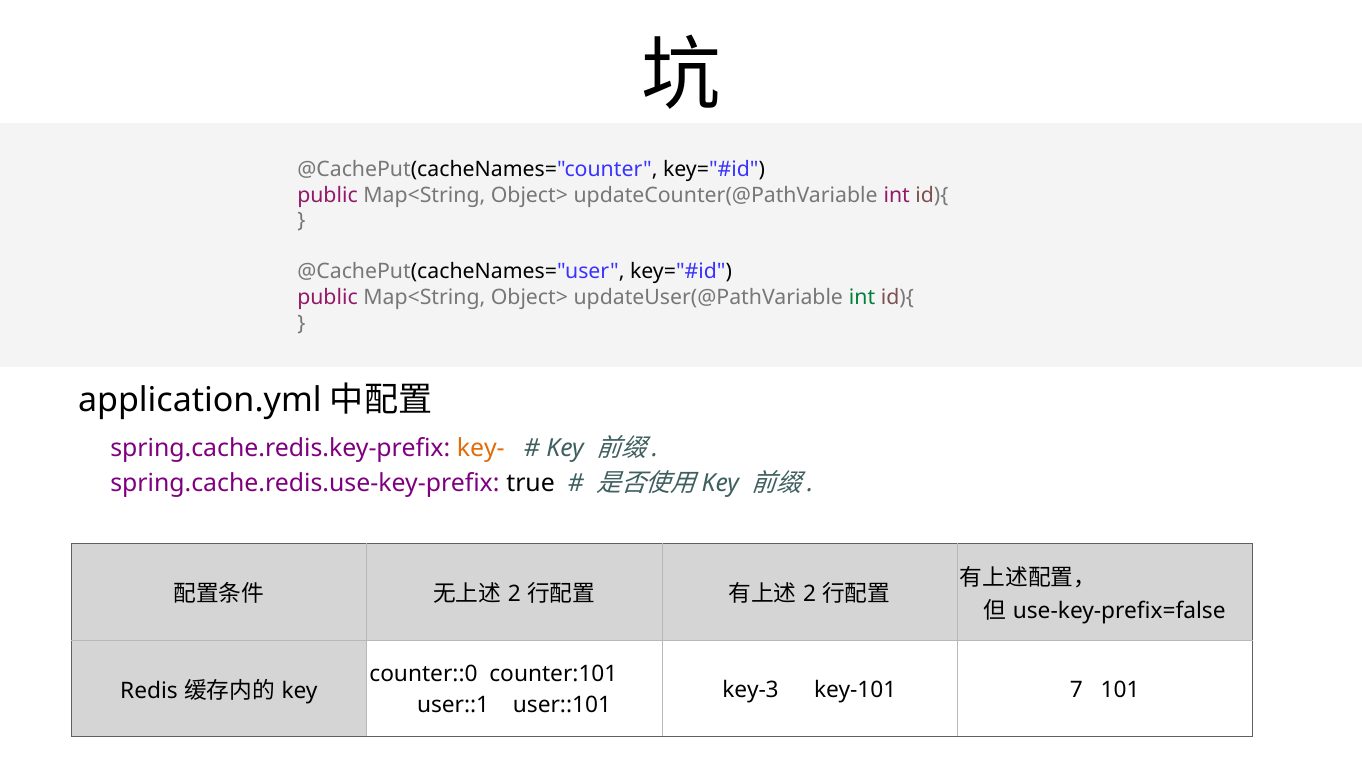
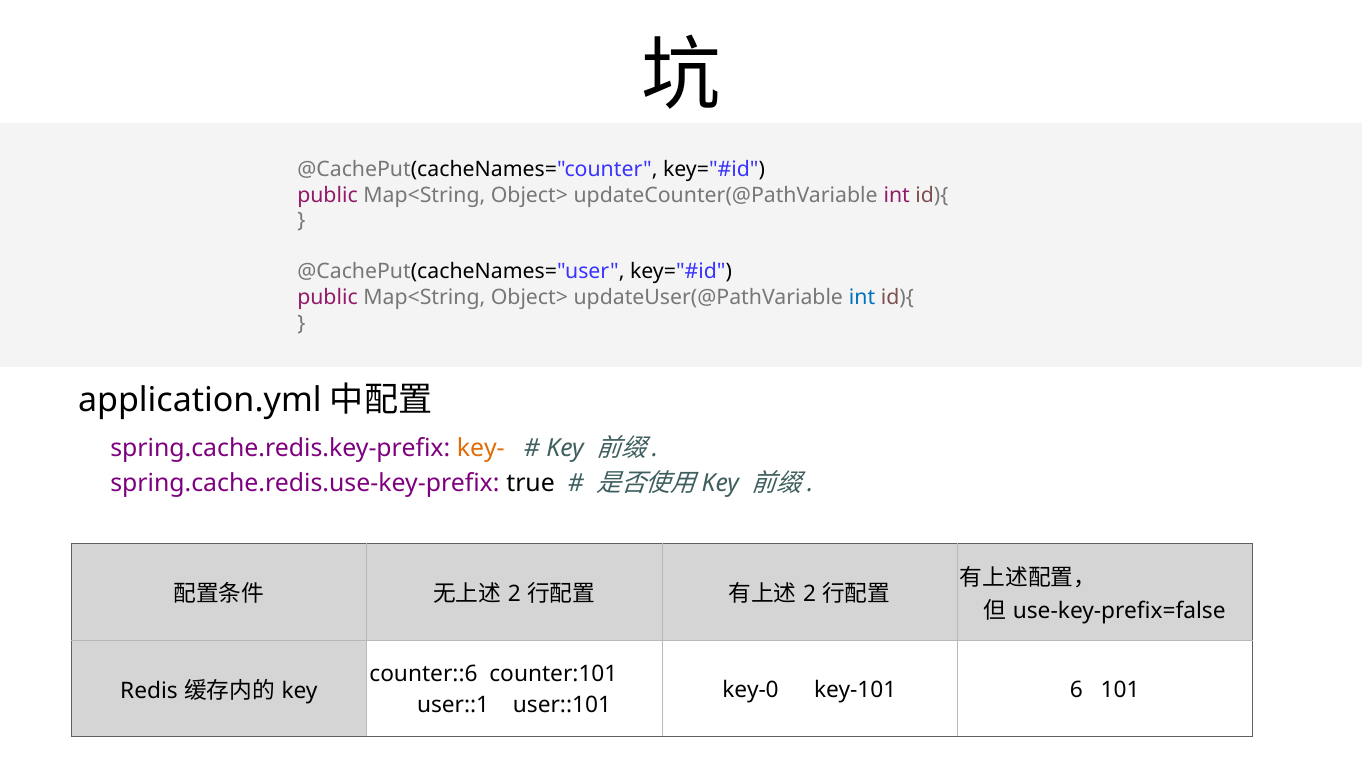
int at (862, 298) colour: green -> blue
counter::0: counter::0 -> counter::6
key-3: key-3 -> key-0
7: 7 -> 6
